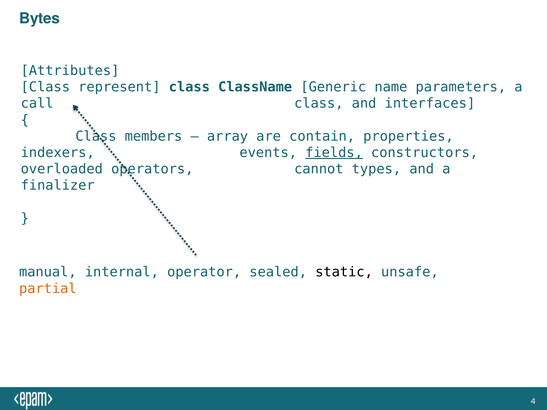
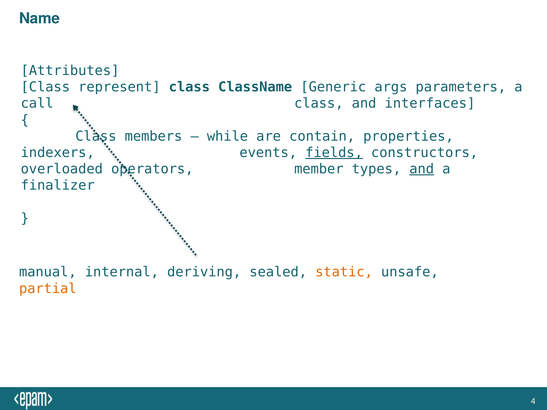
Bytes: Bytes -> Name
name: name -> args
array: array -> while
cannot: cannot -> member
and at (422, 169) underline: none -> present
operator: operator -> deriving
static colour: black -> orange
